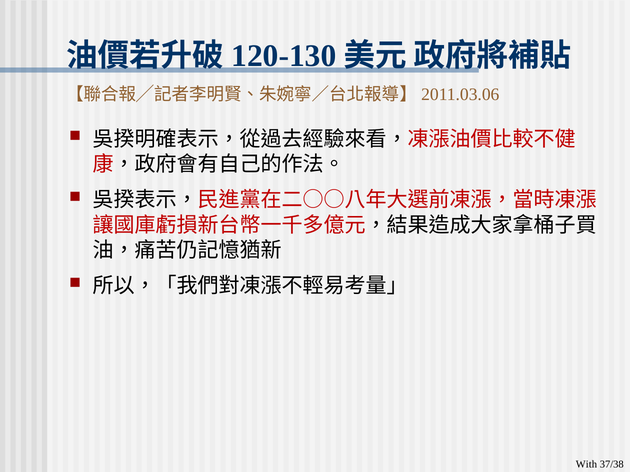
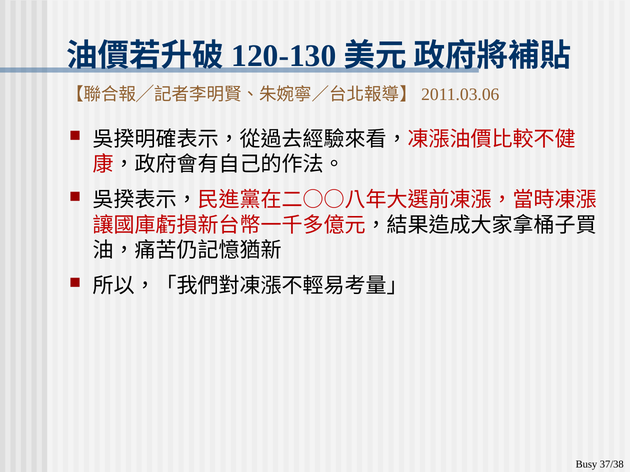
With: With -> Busy
